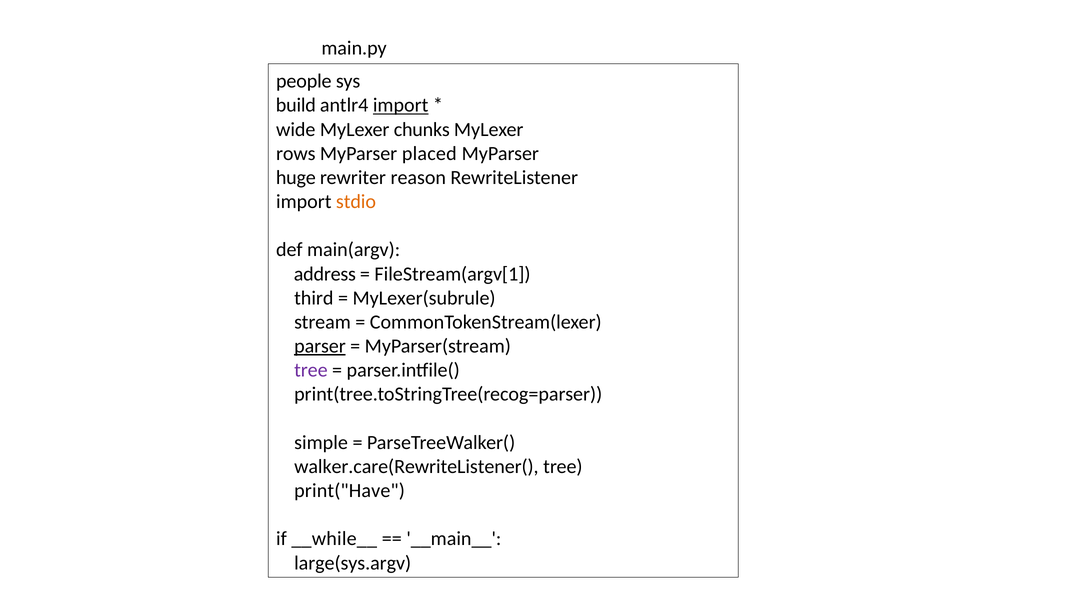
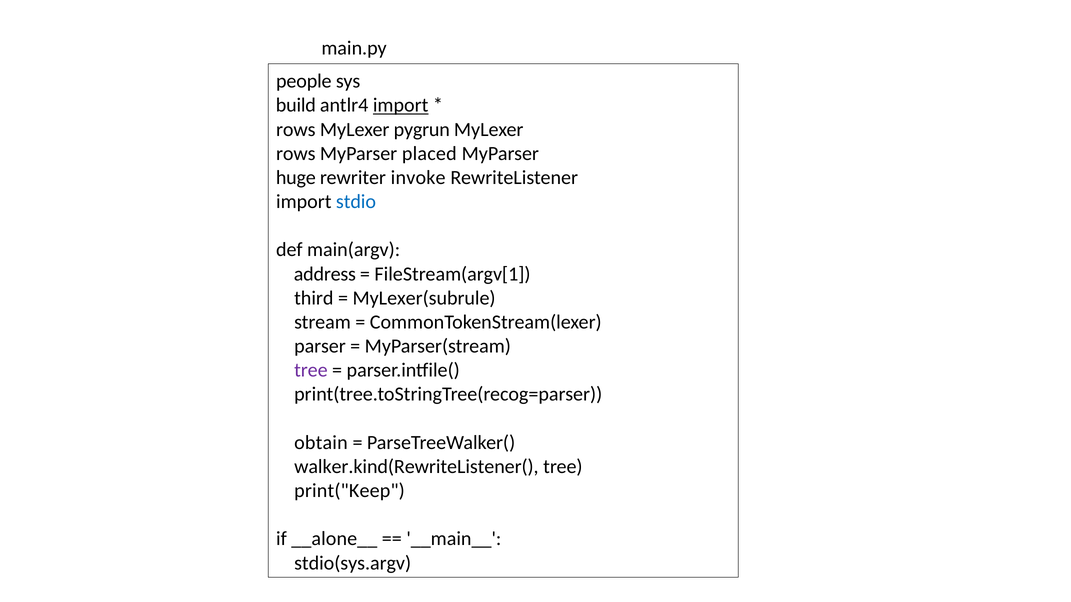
wide at (296, 130): wide -> rows
chunks: chunks -> pygrun
reason: reason -> invoke
stdio colour: orange -> blue
parser underline: present -> none
simple: simple -> obtain
walker.care(RewriteListener(: walker.care(RewriteListener( -> walker.kind(RewriteListener(
print("Have: print("Have -> print("Keep
__while__: __while__ -> __alone__
large(sys.argv: large(sys.argv -> stdio(sys.argv
